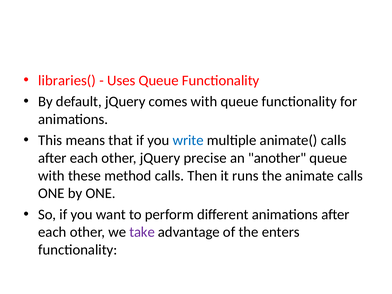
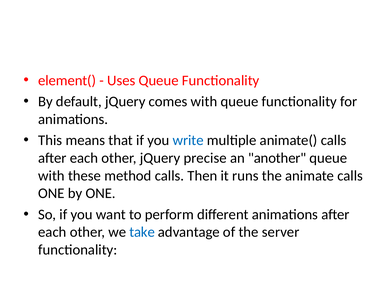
libraries(: libraries( -> element(
take colour: purple -> blue
enters: enters -> server
